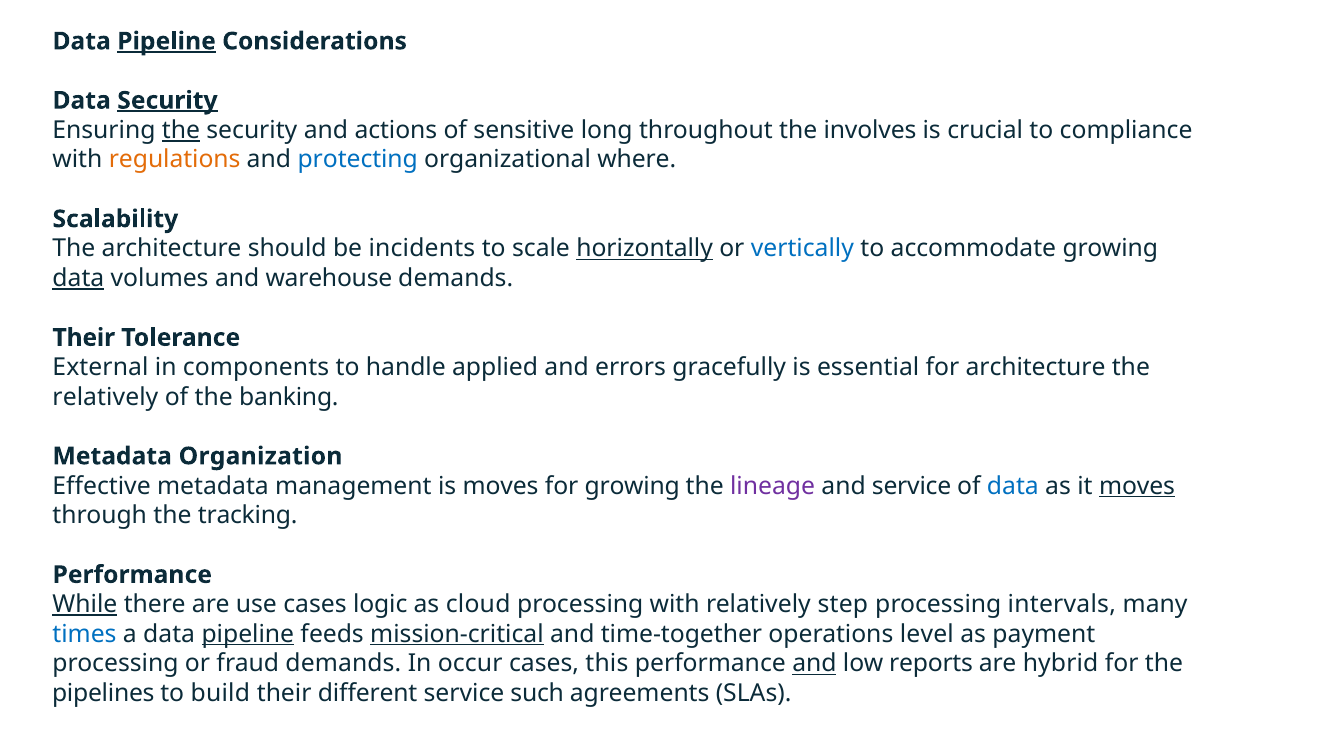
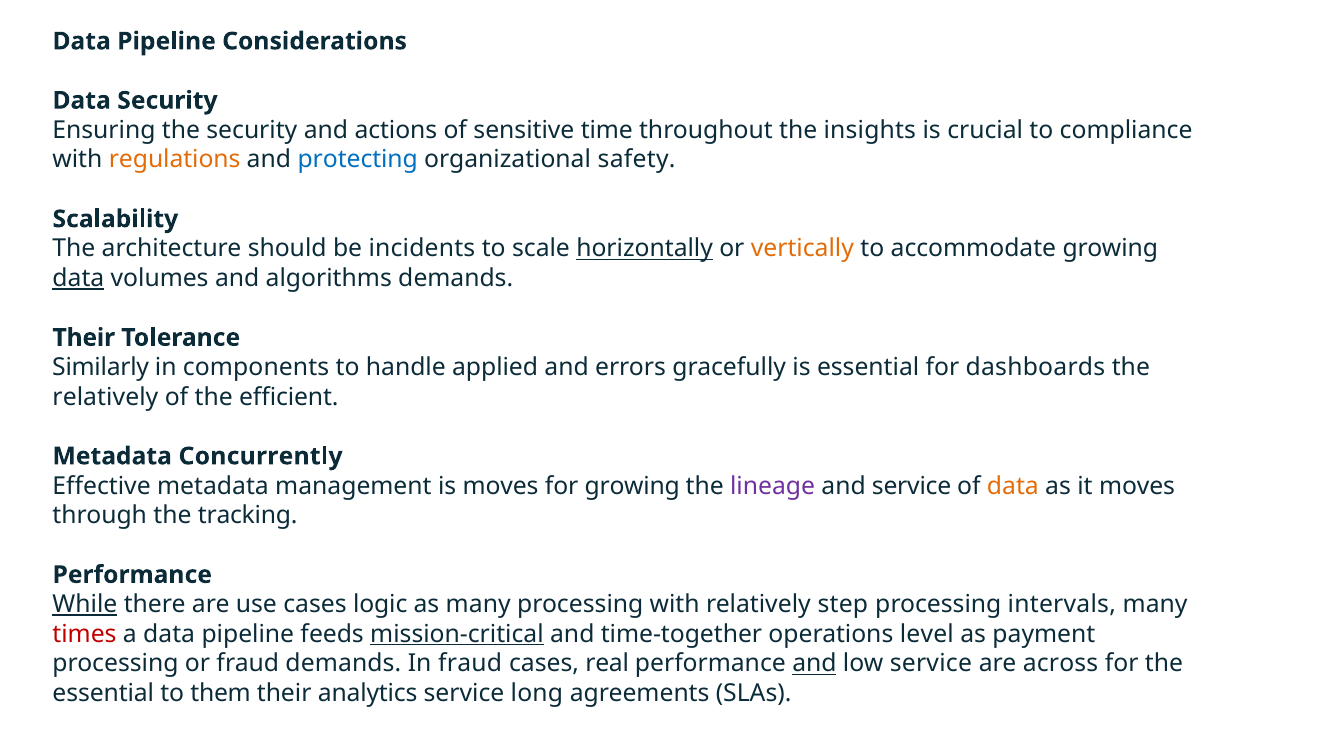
Pipeline at (167, 41) underline: present -> none
Security at (167, 101) underline: present -> none
the at (181, 130) underline: present -> none
long: long -> time
involves: involves -> insights
where: where -> safety
vertically colour: blue -> orange
warehouse: warehouse -> algorithms
External: External -> Similarly
for architecture: architecture -> dashboards
banking: banking -> efficient
Organization: Organization -> Concurrently
data at (1013, 486) colour: blue -> orange
moves at (1137, 486) underline: present -> none
as cloud: cloud -> many
times colour: blue -> red
pipeline at (248, 634) underline: present -> none
In occur: occur -> fraud
this: this -> real
low reports: reports -> service
hybrid: hybrid -> across
pipelines at (103, 694): pipelines -> essential
build: build -> them
different: different -> analytics
such: such -> long
